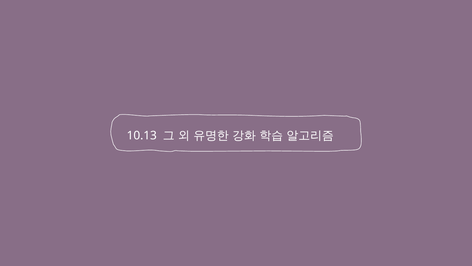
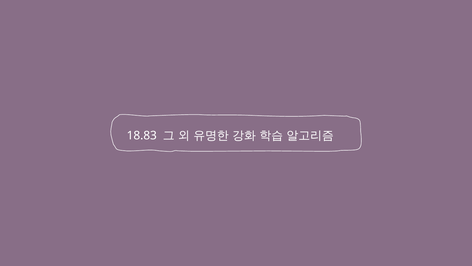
10.13: 10.13 -> 18.83
